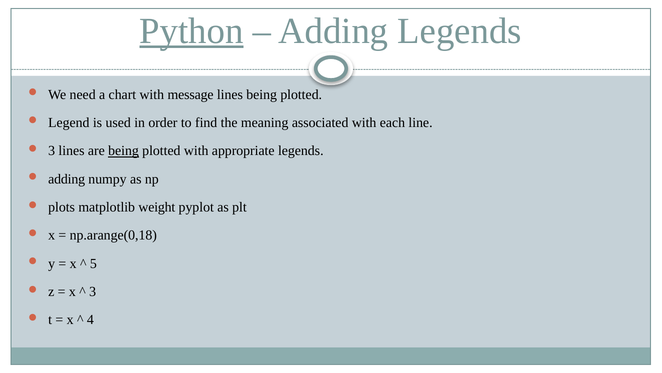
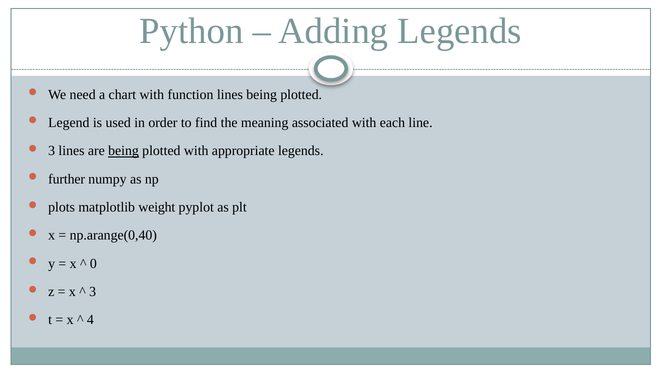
Python underline: present -> none
message: message -> function
adding at (67, 179): adding -> further
np.arange(0,18: np.arange(0,18 -> np.arange(0,40
5: 5 -> 0
